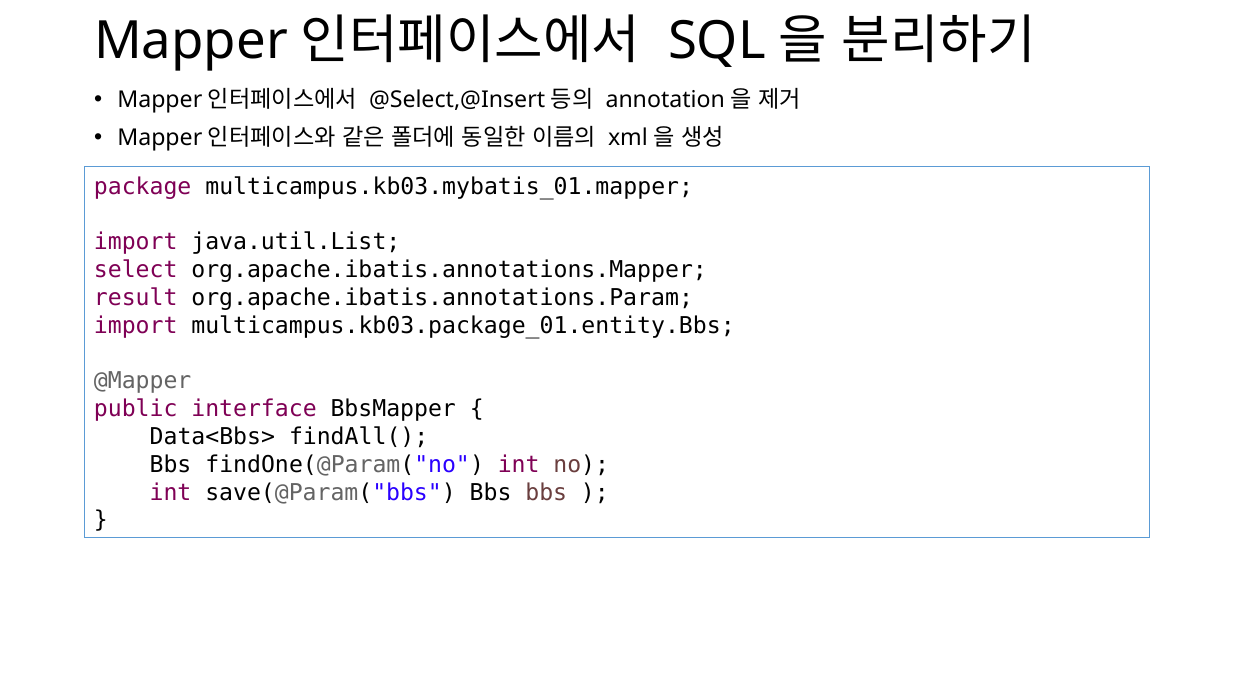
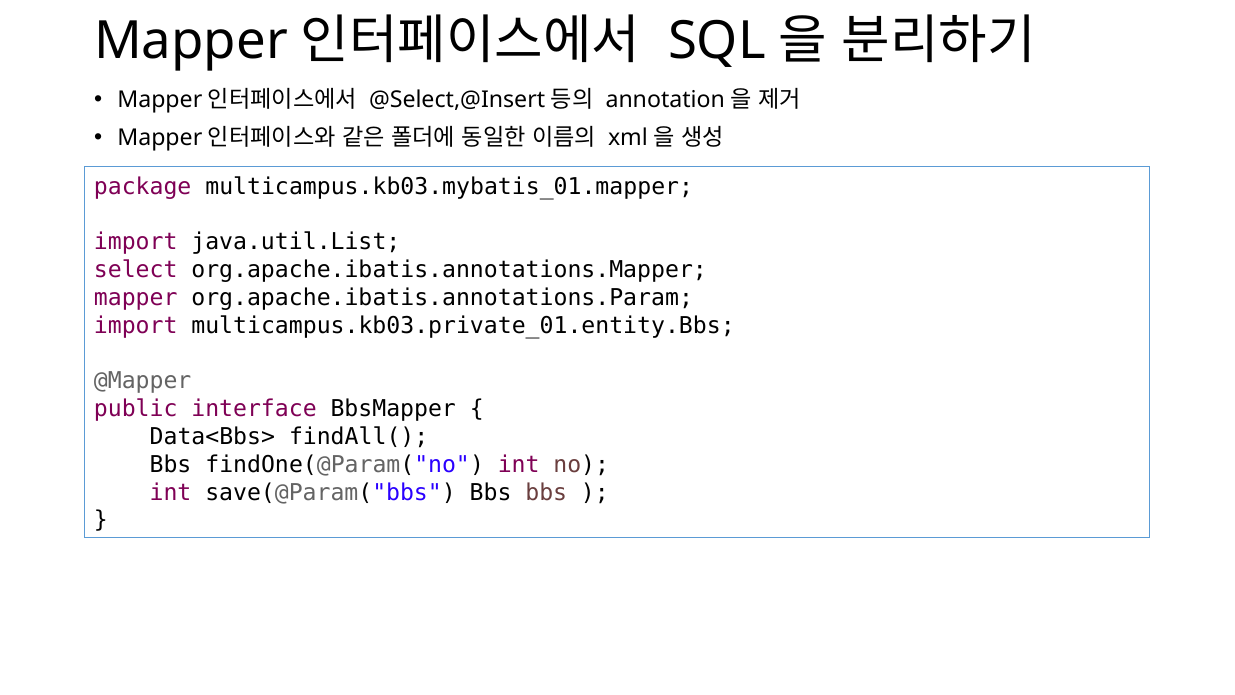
result at (136, 298): result -> mapper
multicampus.kb03.package_01.entity.Bbs: multicampus.kb03.package_01.entity.Bbs -> multicampus.kb03.private_01.entity.Bbs
